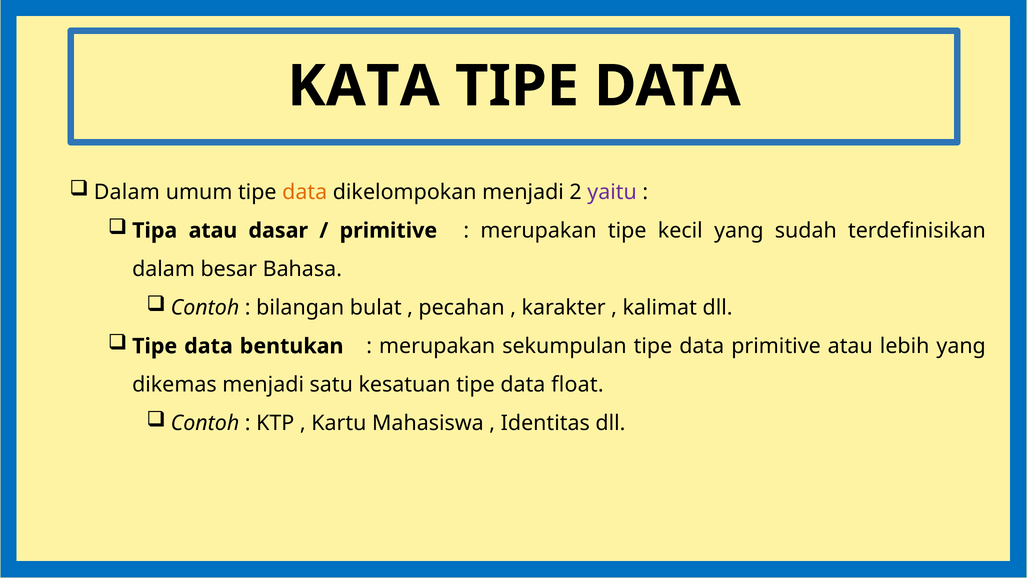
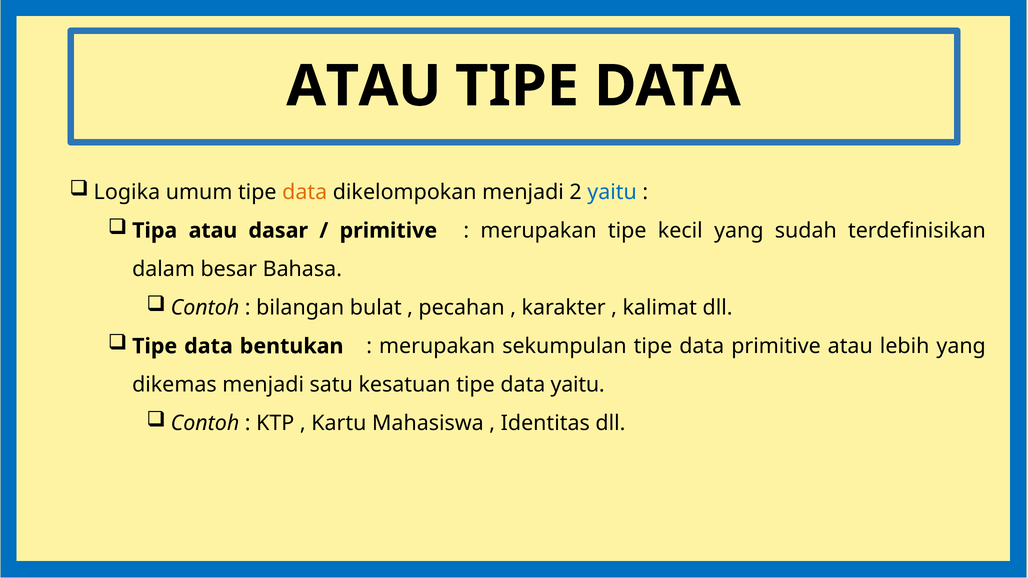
KATA at (364, 86): KATA -> ATAU
Dalam at (127, 192): Dalam -> Logika
yaitu at (612, 192) colour: purple -> blue
data float: float -> yaitu
